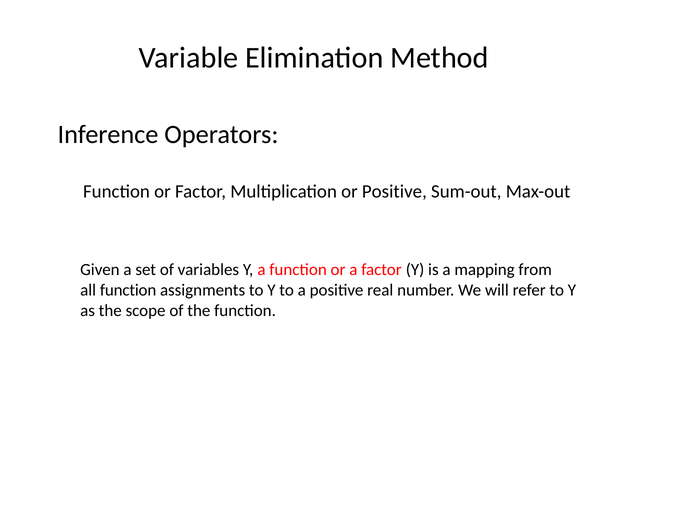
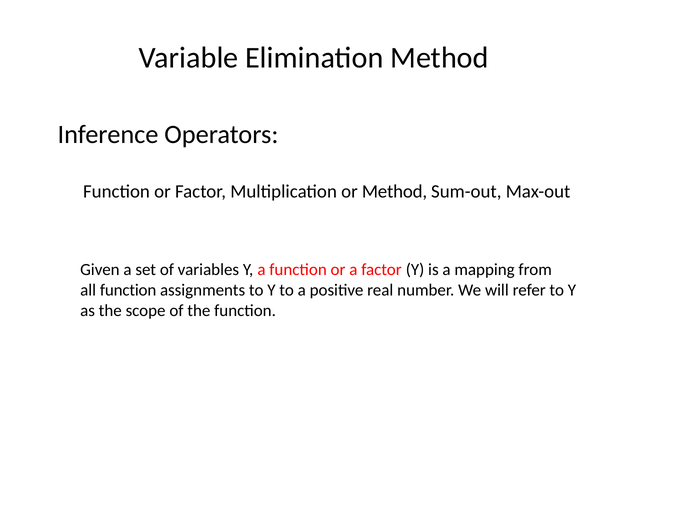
or Positive: Positive -> Method
